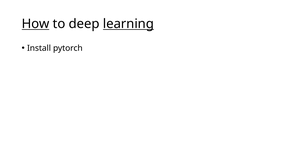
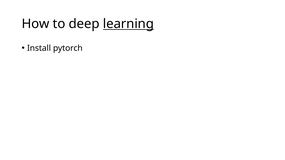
How underline: present -> none
